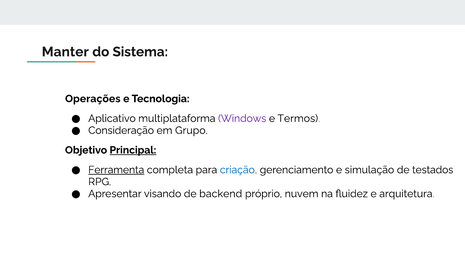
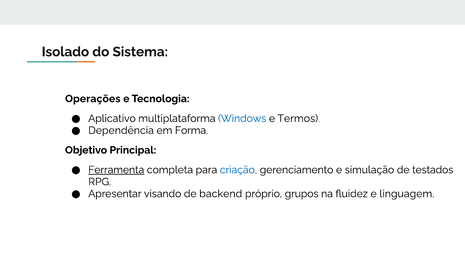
Manter: Manter -> Isolado
Windows colour: purple -> blue
Consideração: Consideração -> Dependência
Grupo: Grupo -> Forma
Principal underline: present -> none
nuvem: nuvem -> grupos
arquitetura: arquitetura -> linguagem
